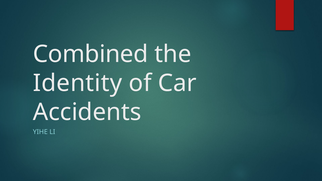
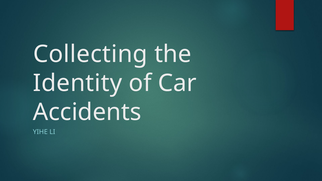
Combined: Combined -> Collecting
